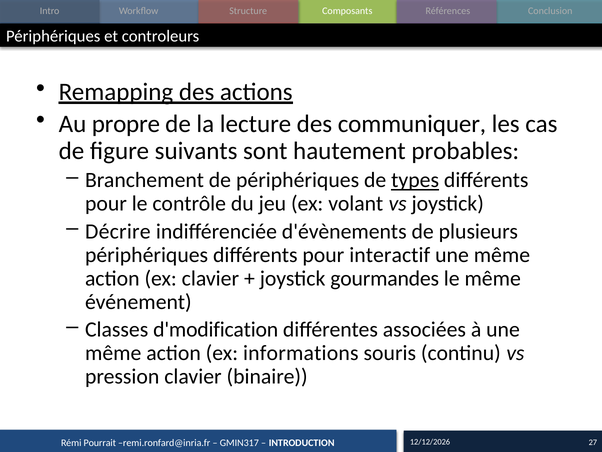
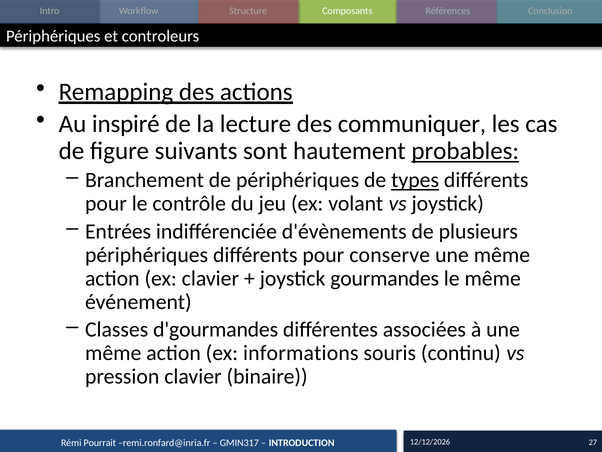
propre: propre -> inspiré
probables underline: none -> present
Décrire: Décrire -> Entrées
interactif: interactif -> conserve
d'modification: d'modification -> d'gourmandes
